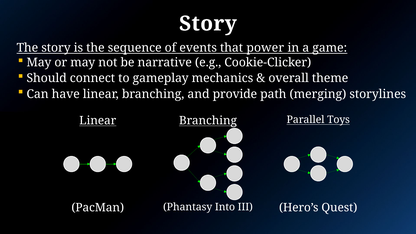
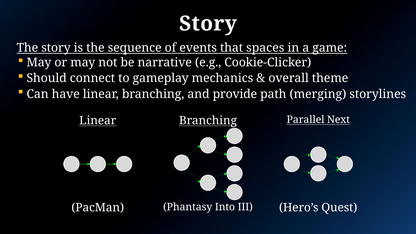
power: power -> spaces
Toys: Toys -> Next
